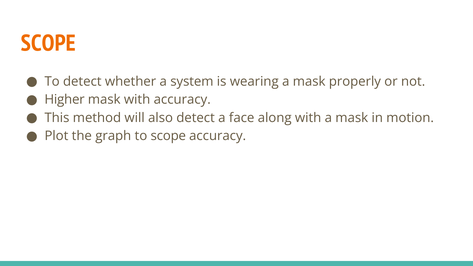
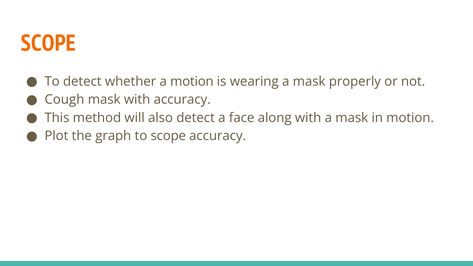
a system: system -> motion
Higher: Higher -> Cough
